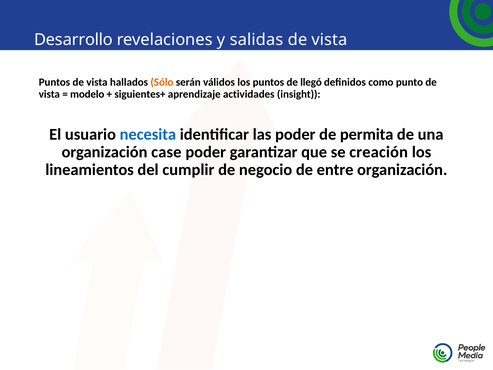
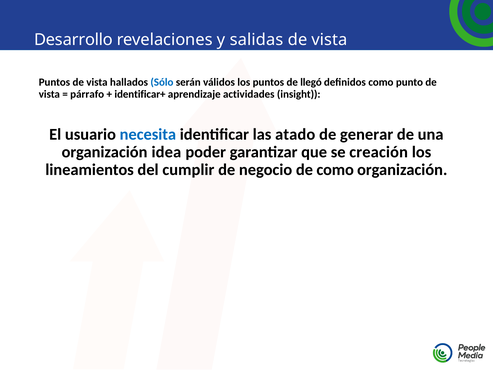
Sólo colour: orange -> blue
modelo: modelo -> párrafo
siguientes+: siguientes+ -> identificar+
las poder: poder -> atado
permita: permita -> generar
case: case -> idea
de entre: entre -> como
